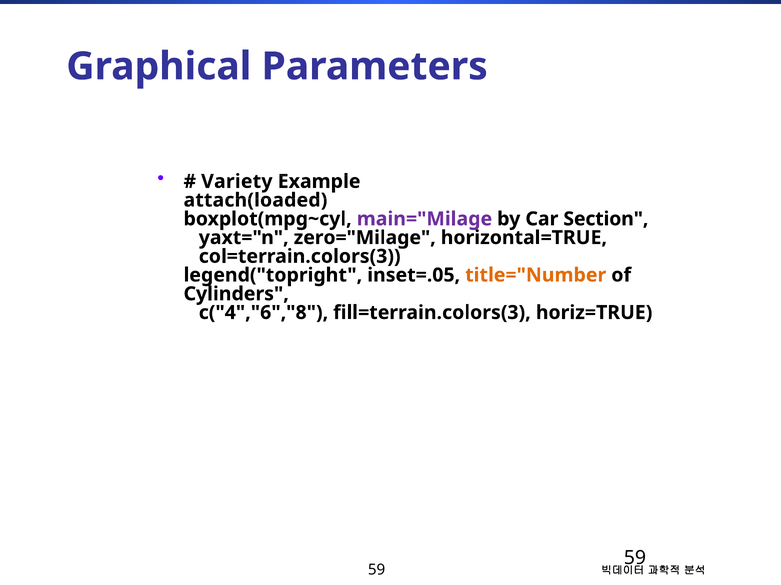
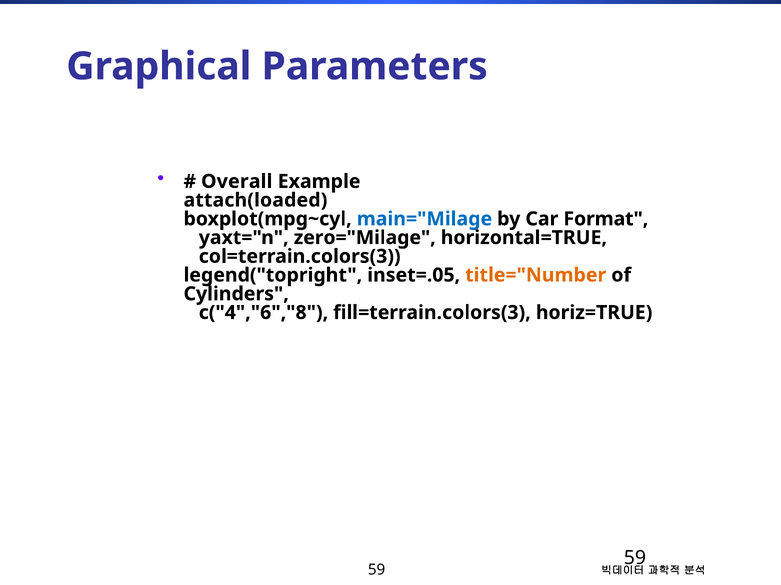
Variety: Variety -> Overall
main="Milage colour: purple -> blue
Section: Section -> Format
